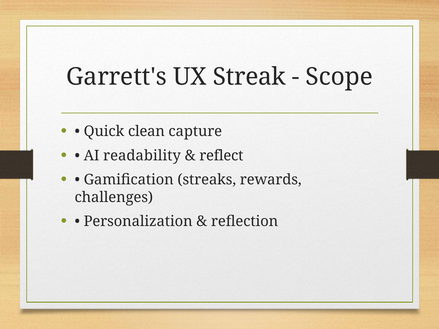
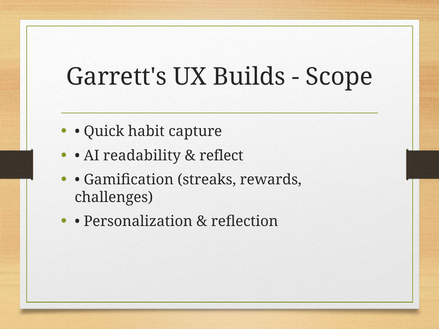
Streak: Streak -> Builds
clean: clean -> habit
